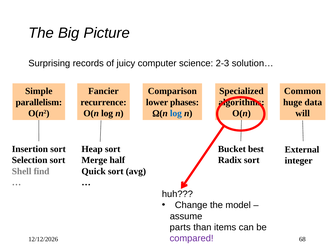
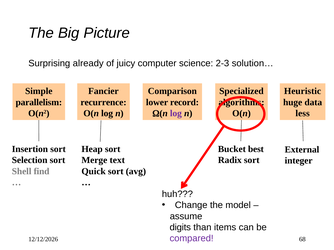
records: records -> already
Common: Common -> Heuristic
phases: phases -> record
log at (176, 114) colour: blue -> purple
will: will -> less
half: half -> text
parts: parts -> digits
